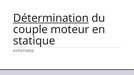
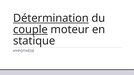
couple underline: none -> present
